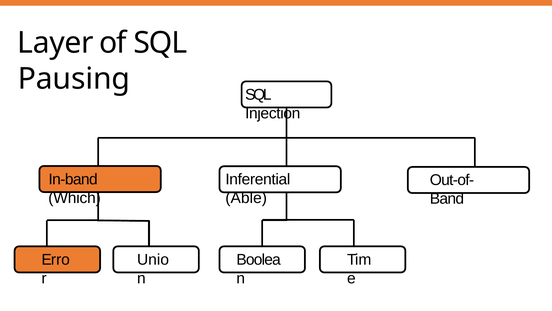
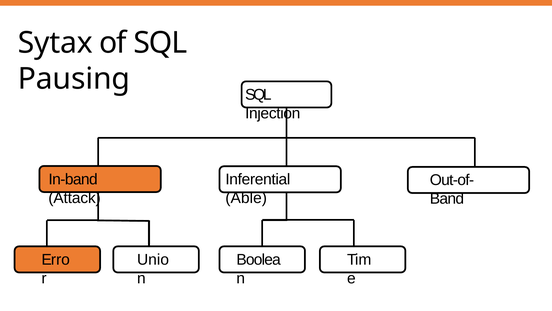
Layer: Layer -> Sytax
Which: Which -> Attack
